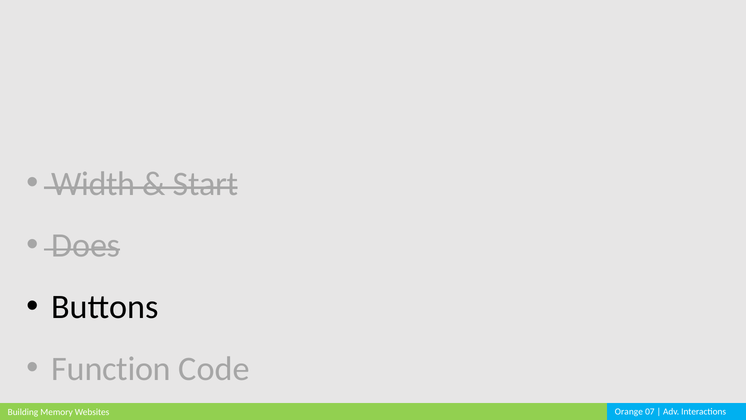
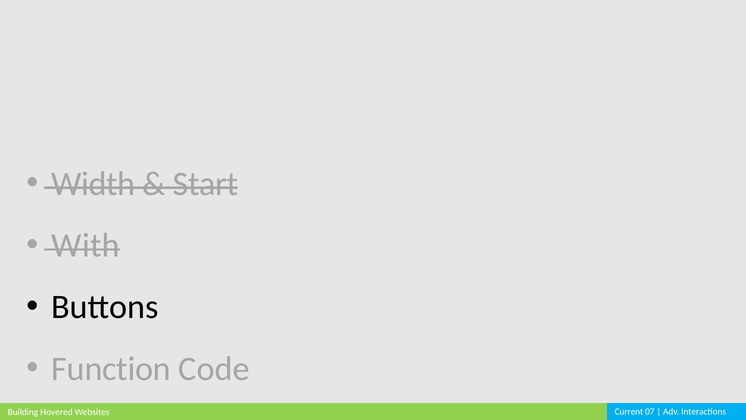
Does: Does -> With
Memory: Memory -> Hovered
Orange: Orange -> Current
